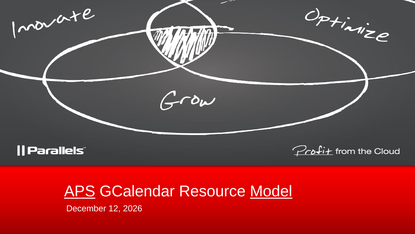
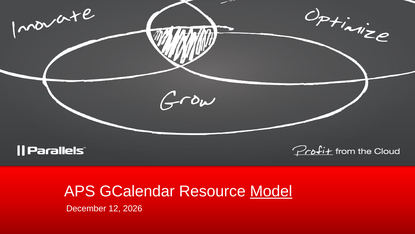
APS underline: present -> none
